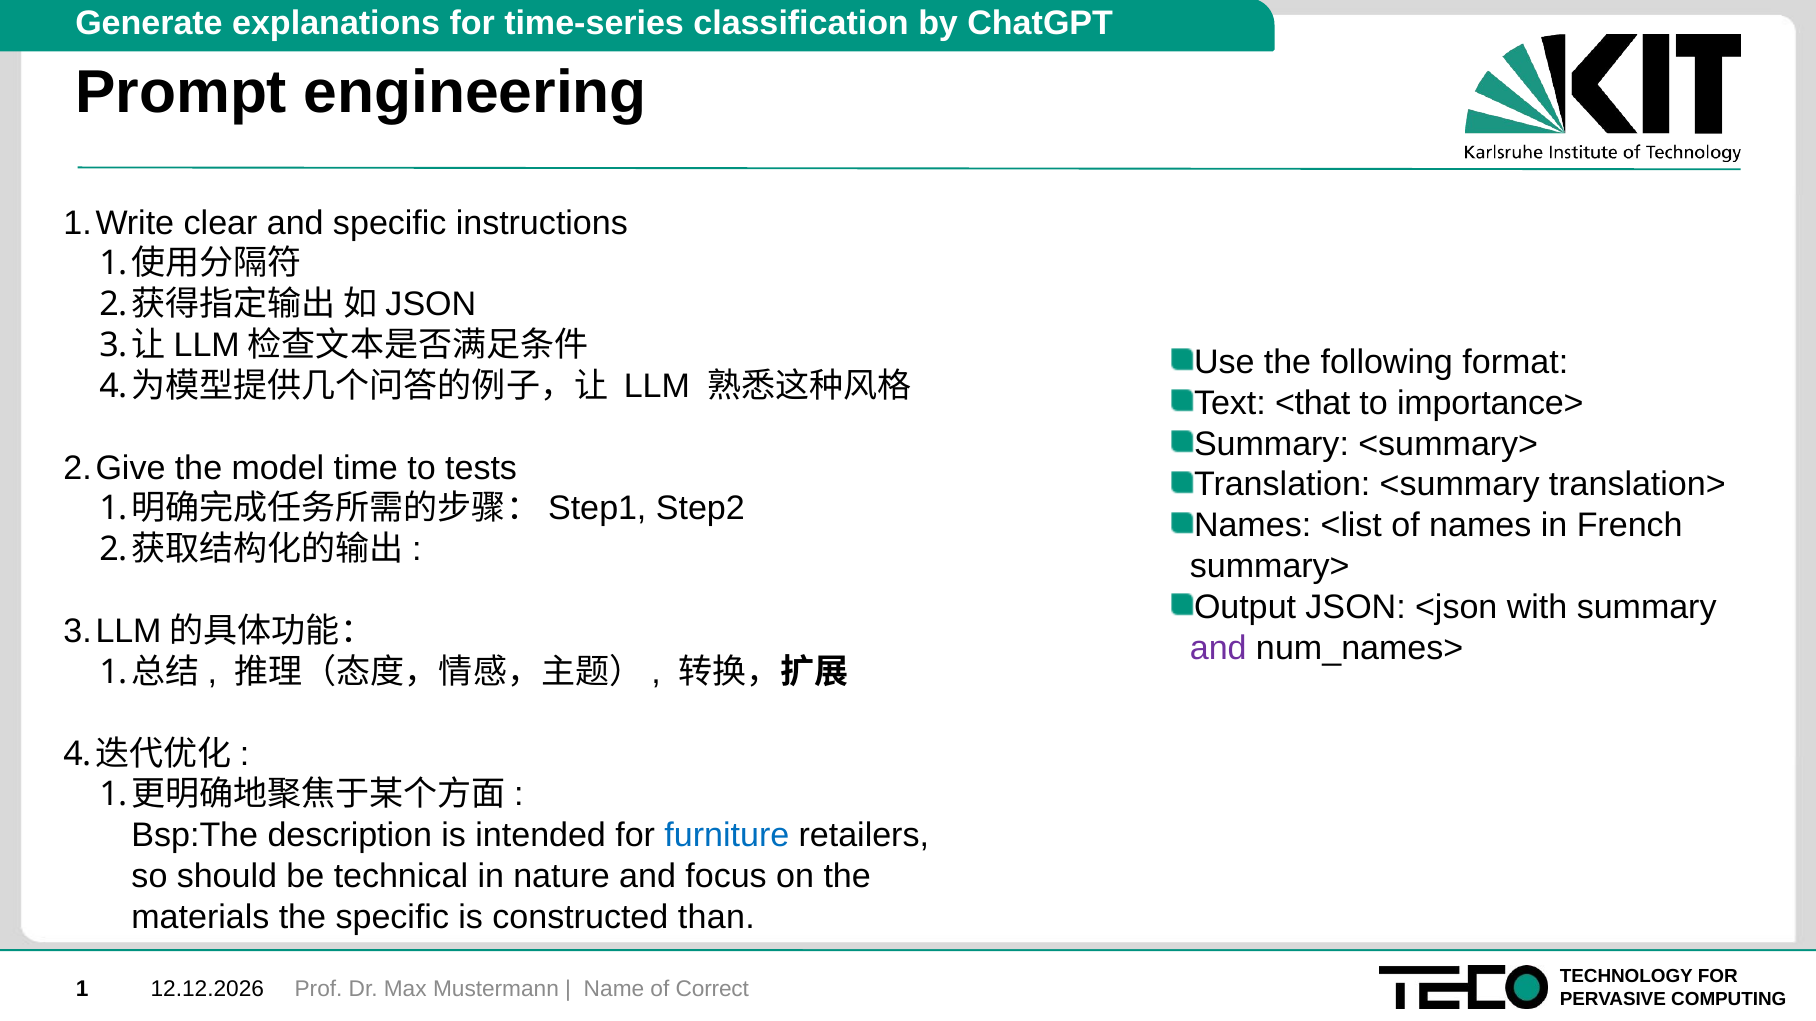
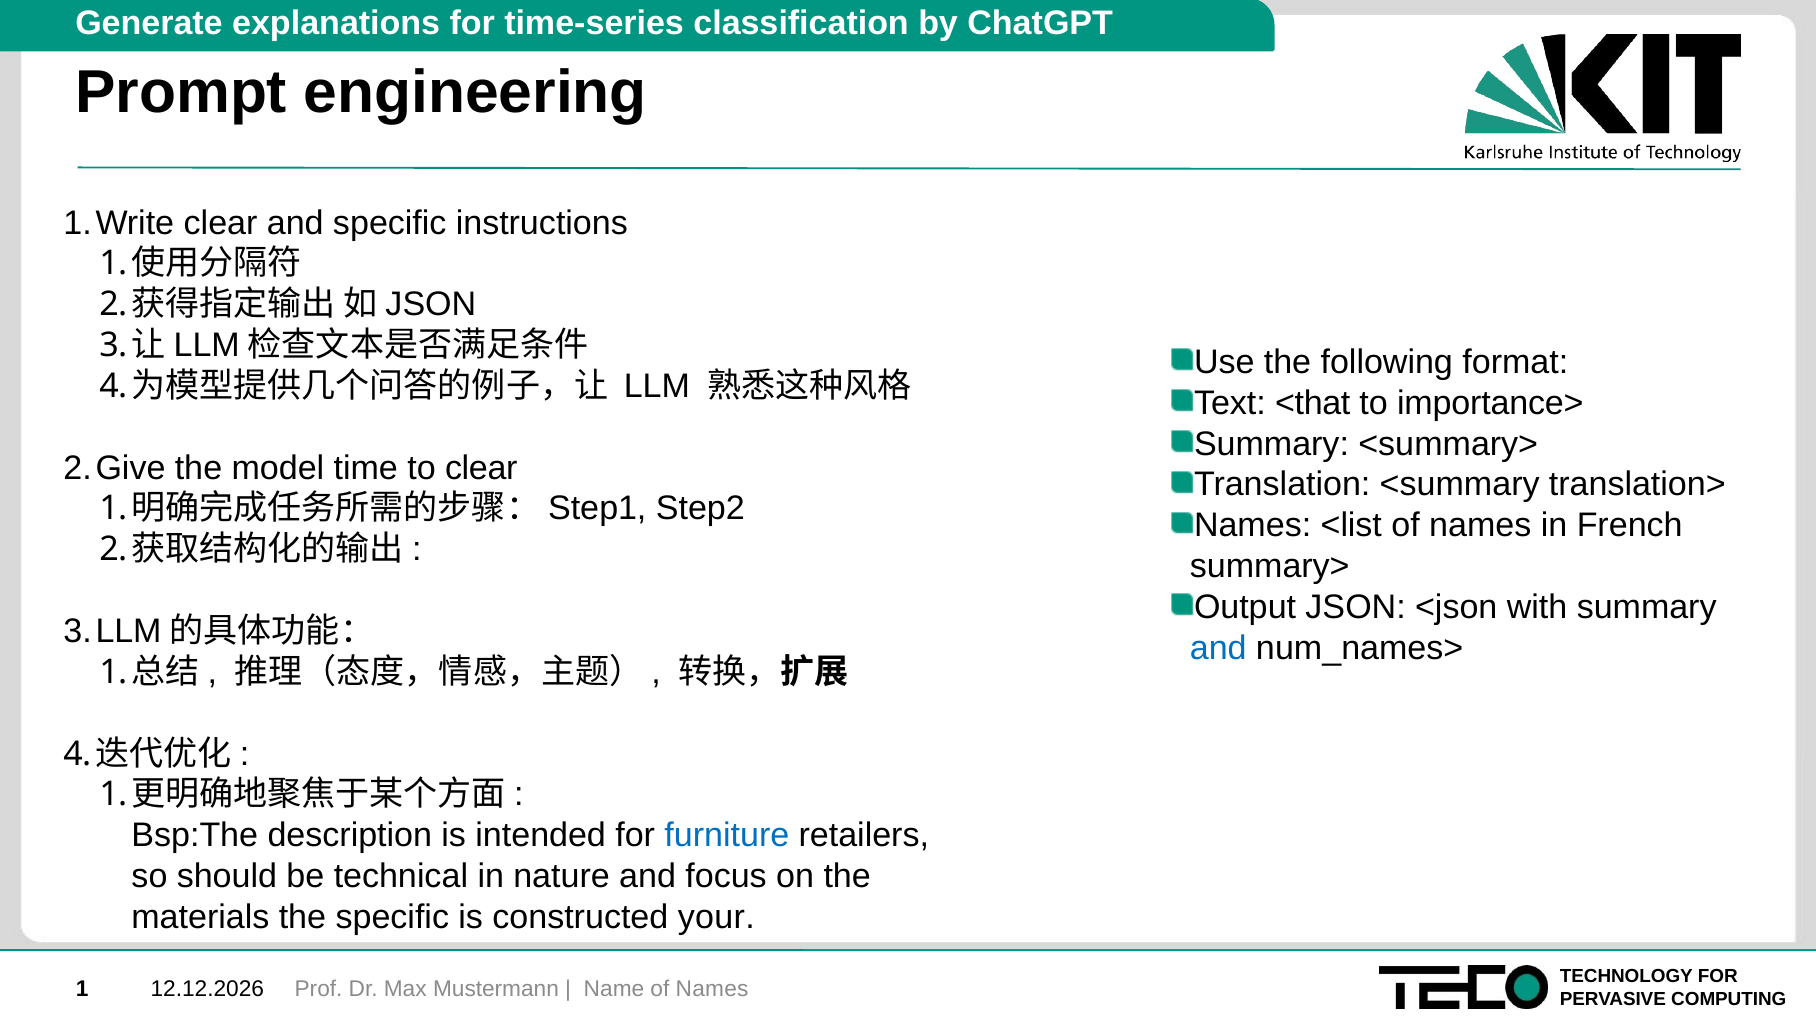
to tests: tests -> clear
and at (1218, 648) colour: purple -> blue
than: than -> your
Name of Correct: Correct -> Names
